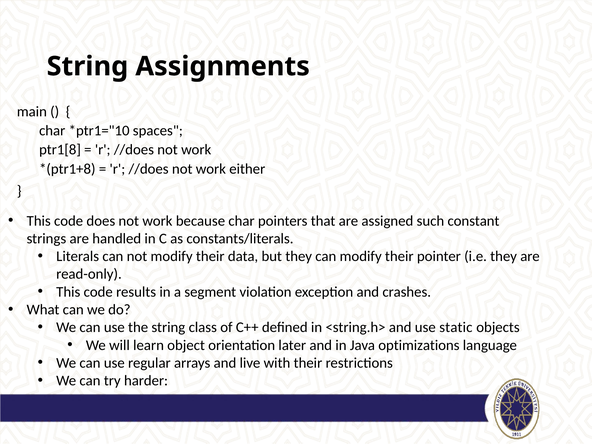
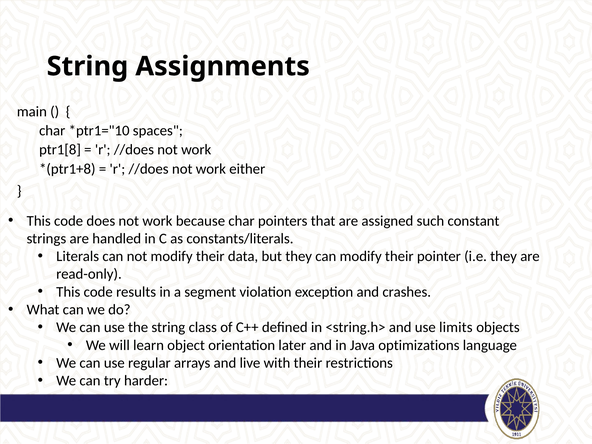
static: static -> limits
